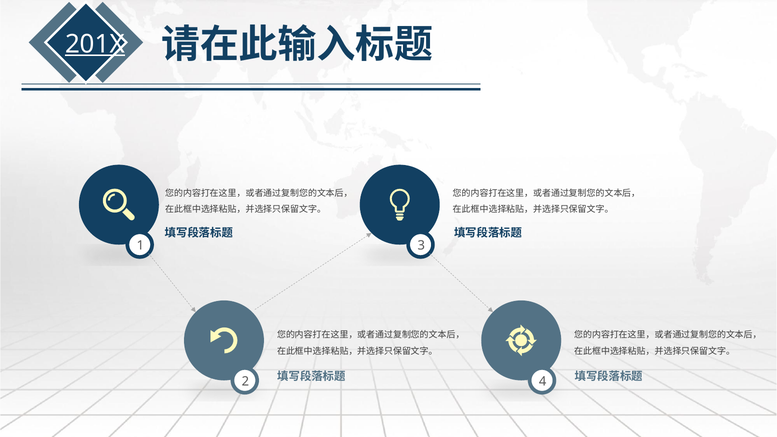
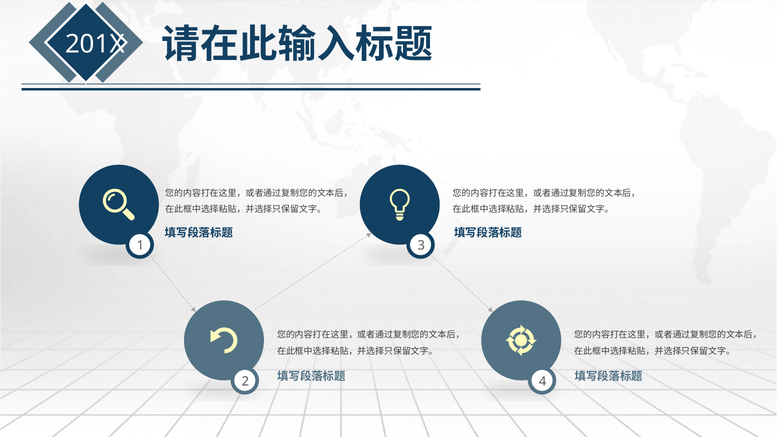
201X underline: present -> none
